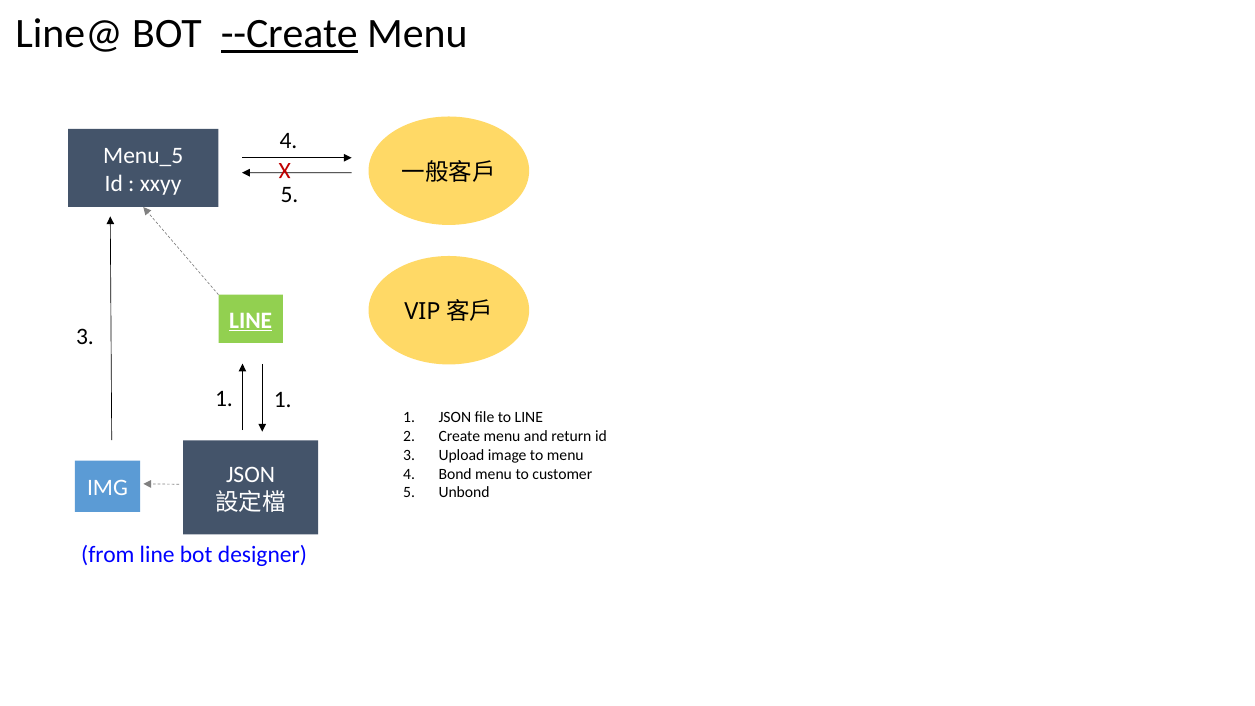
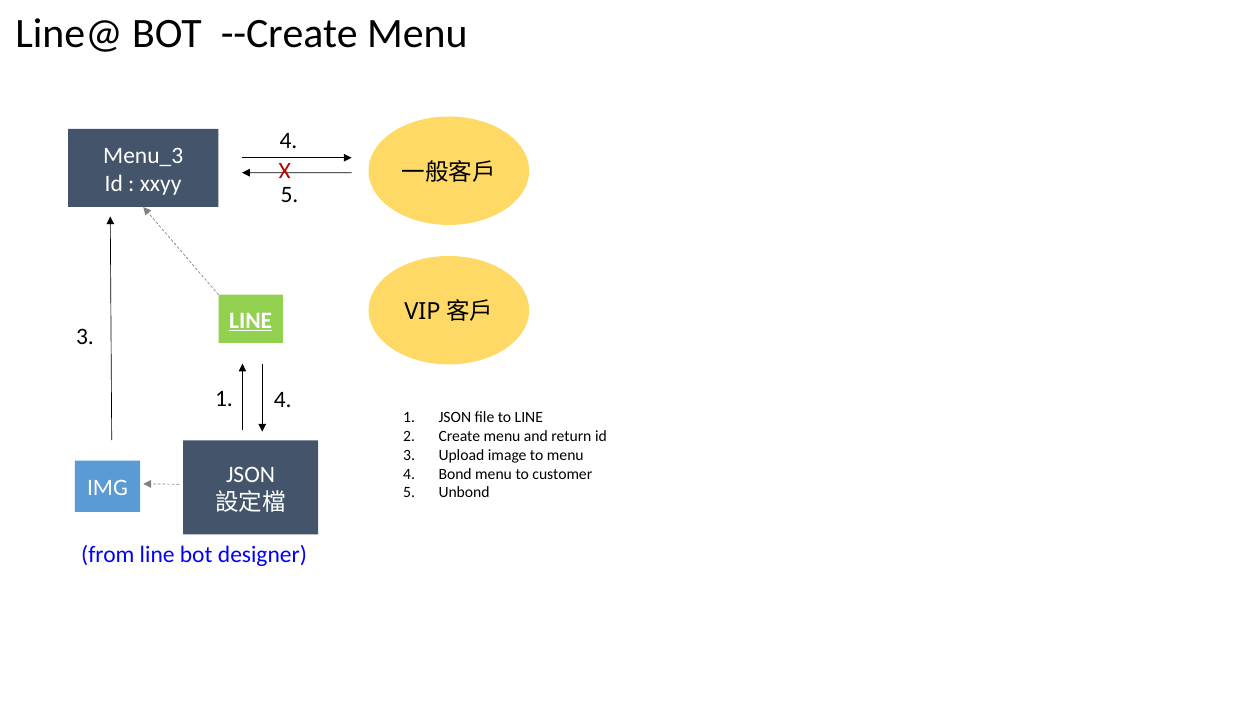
--Create underline: present -> none
Menu_5: Menu_5 -> Menu_3
1 1: 1 -> 4
